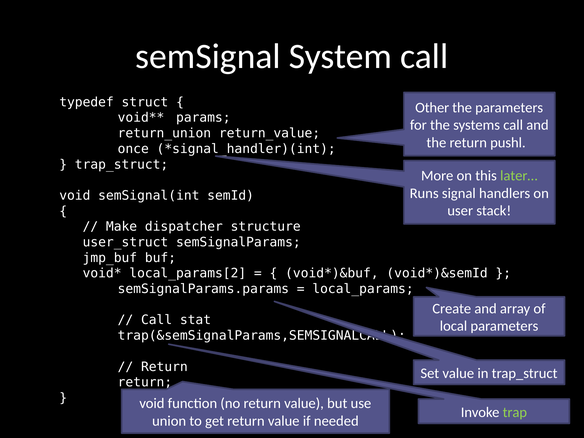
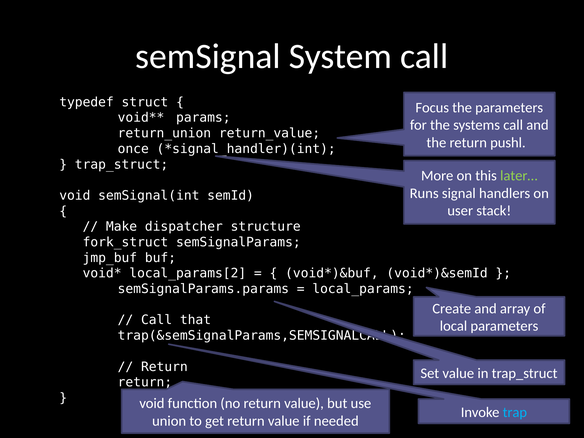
Other: Other -> Focus
user_struct: user_struct -> fork_struct
stat: stat -> that
trap colour: light green -> light blue
